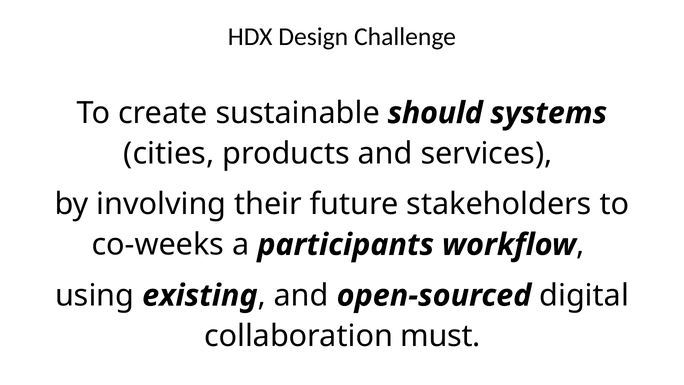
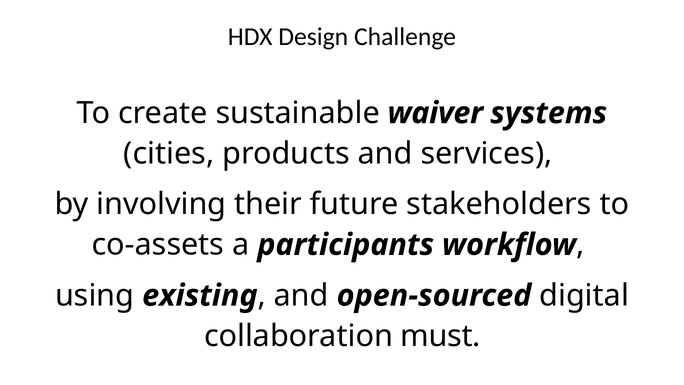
should: should -> waiver
co-weeks: co-weeks -> co-assets
